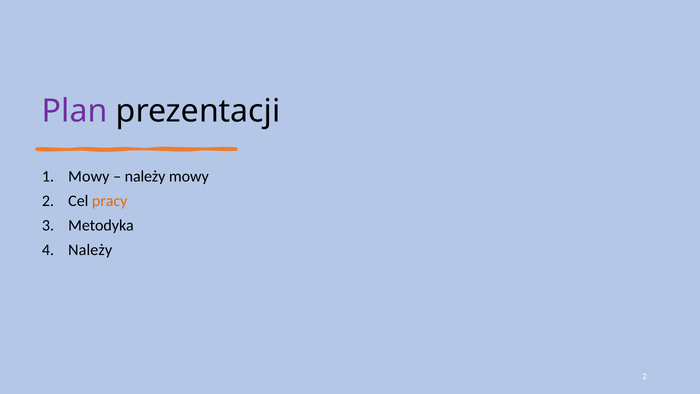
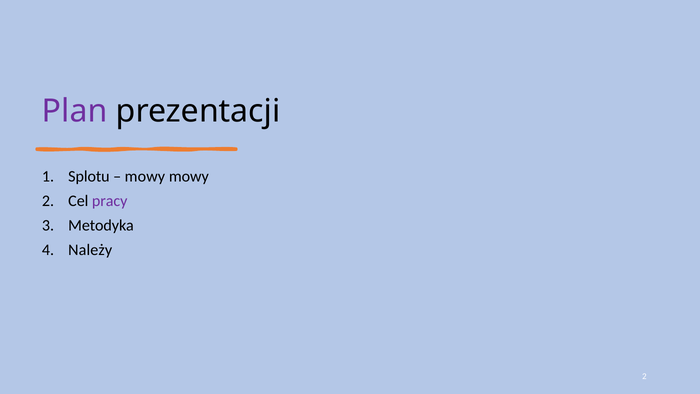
Mowy at (89, 176): Mowy -> Splotu
należy at (145, 176): należy -> mowy
pracy colour: orange -> purple
